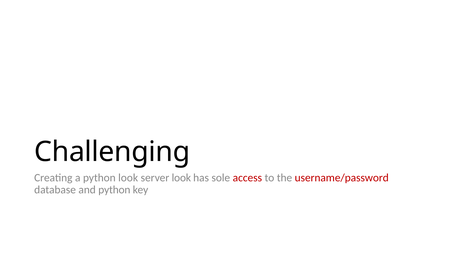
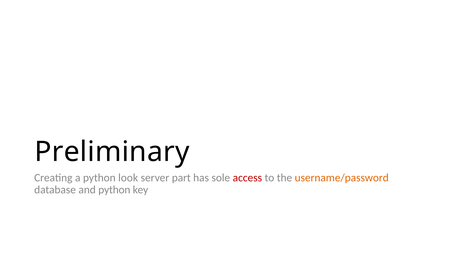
Challenging: Challenging -> Preliminary
server look: look -> part
username/password colour: red -> orange
